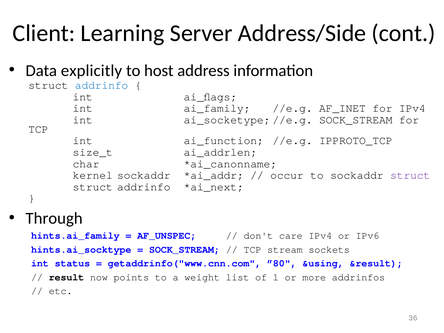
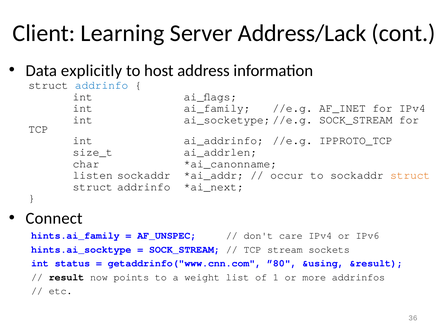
Address/Side: Address/Side -> Address/Lack
ai_function: ai_function -> ai_addrinfo
kernel: kernel -> listen
struct at (410, 175) colour: purple -> orange
Through: Through -> Connect
